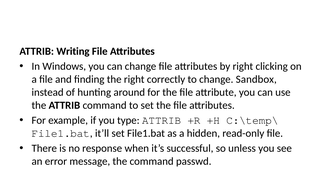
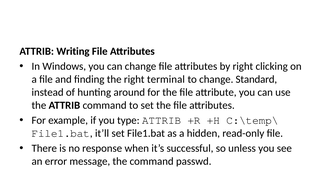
correctly: correctly -> terminal
Sandbox: Sandbox -> Standard
